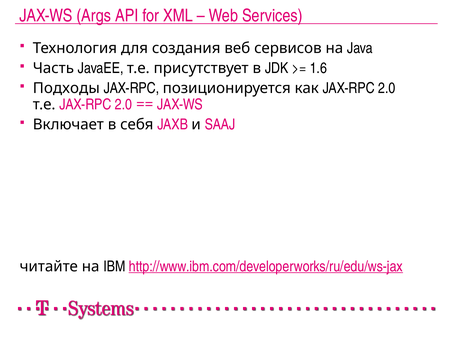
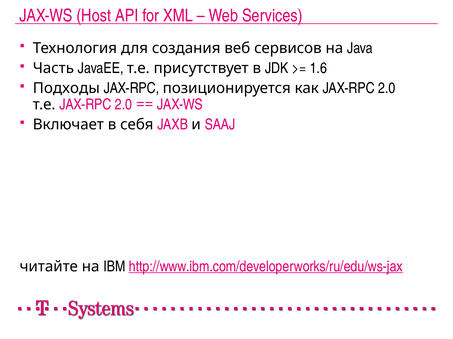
Args: Args -> Host
